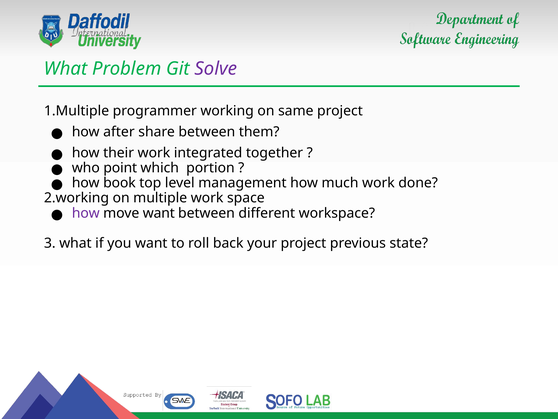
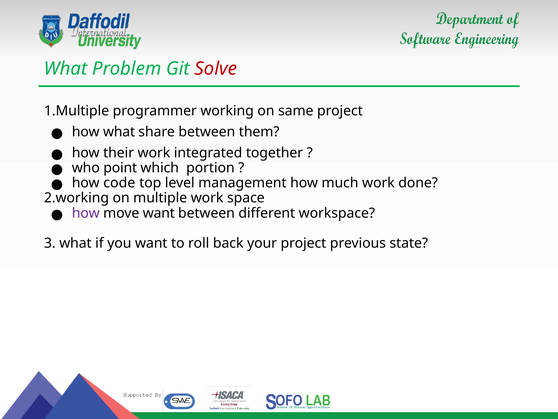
Solve colour: purple -> red
how after: after -> what
book: book -> code
